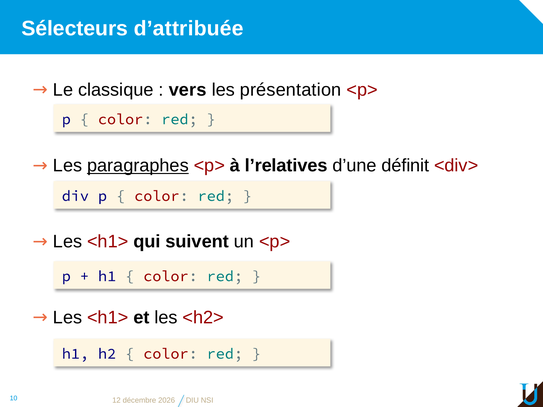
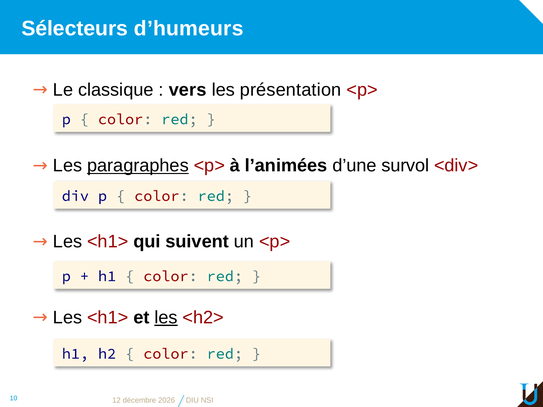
d’attribuée: d’attribuée -> d’humeurs
l’relatives: l’relatives -> l’animées
définit: définit -> survol
les at (166, 318) underline: none -> present
